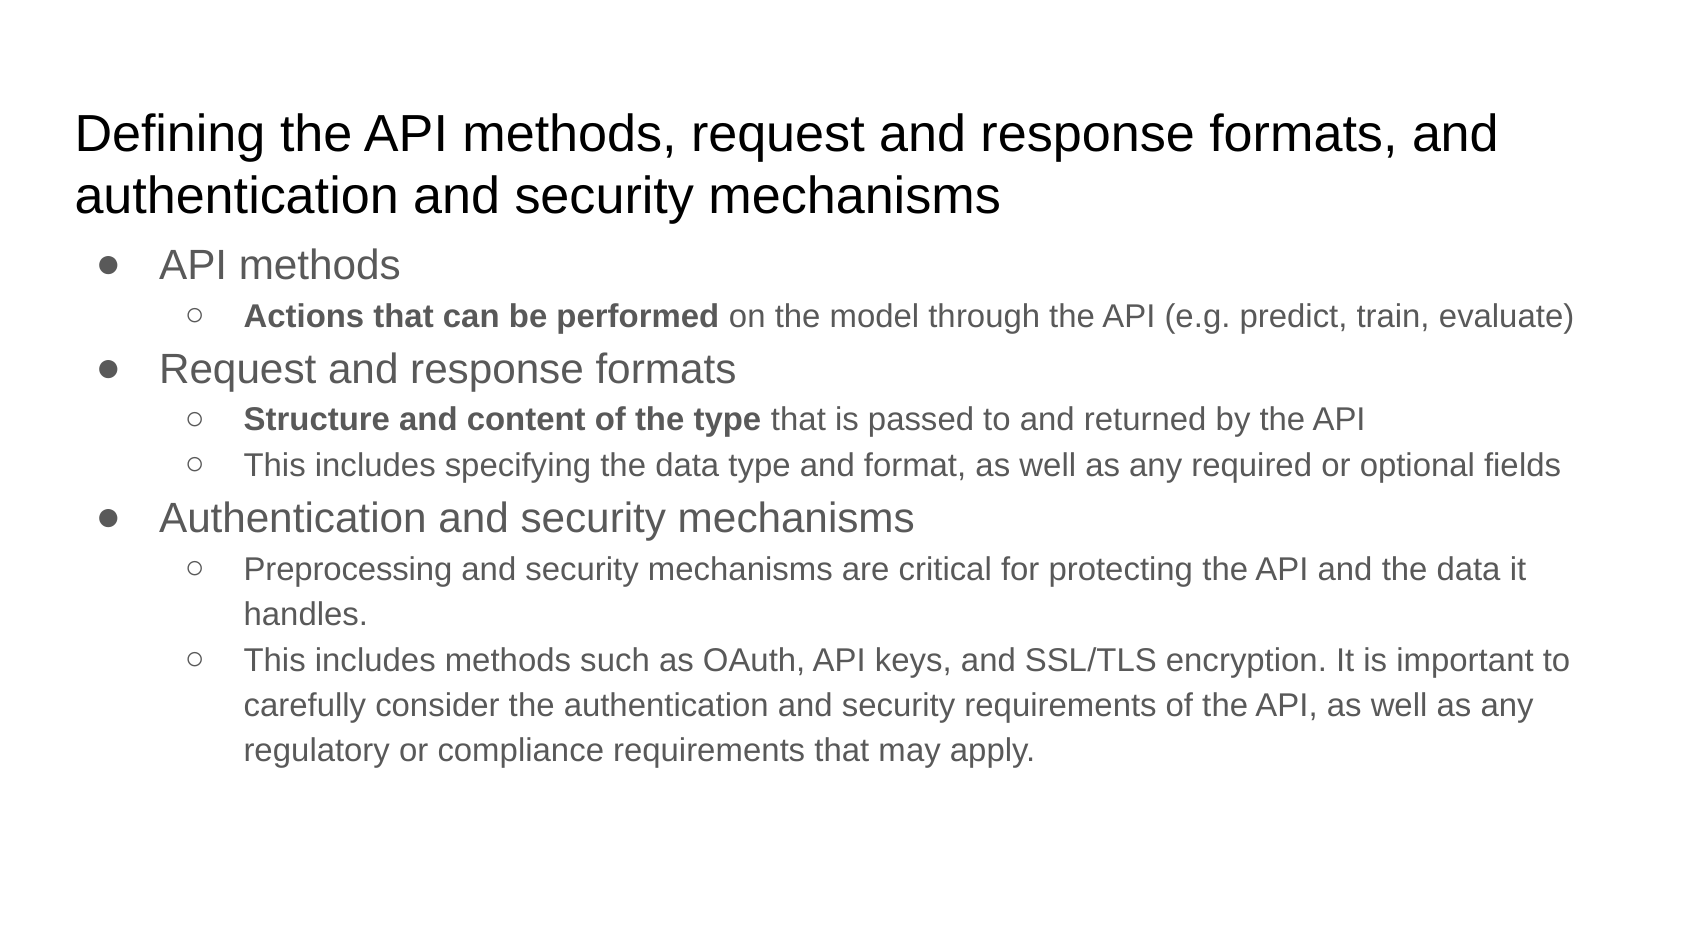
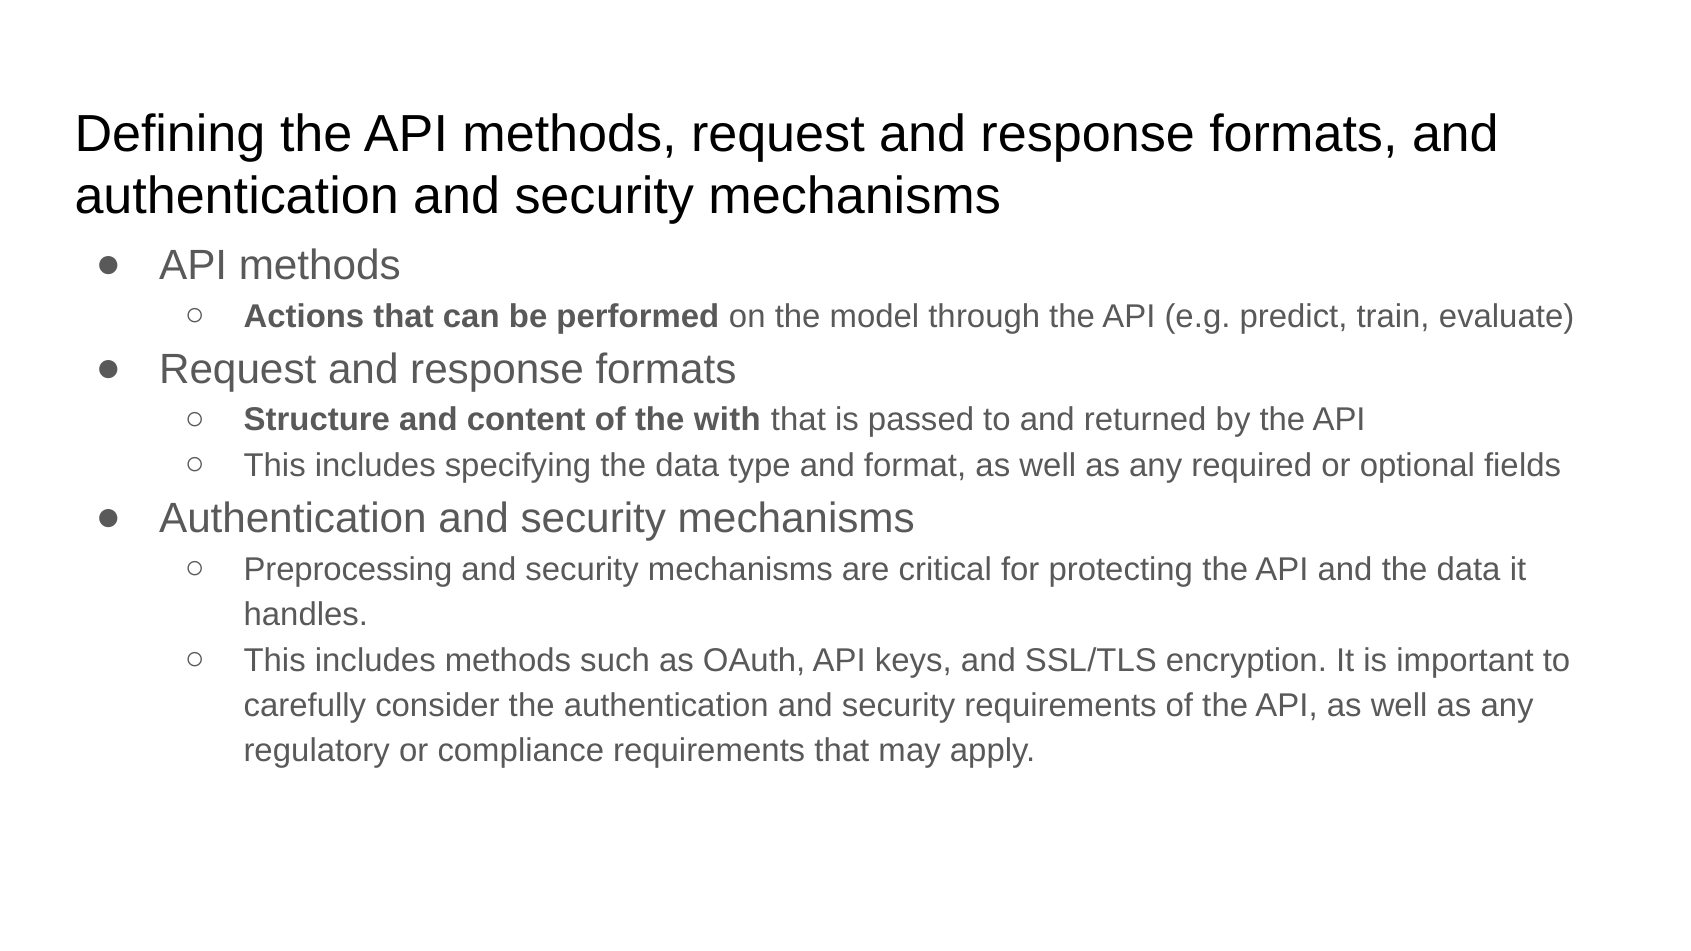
the type: type -> with
